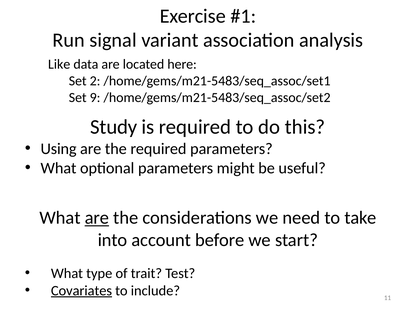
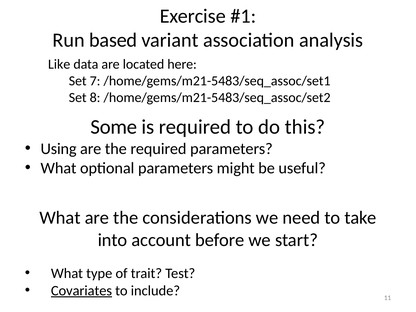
signal: signal -> based
2: 2 -> 7
9: 9 -> 8
Study: Study -> Some
are at (97, 218) underline: present -> none
